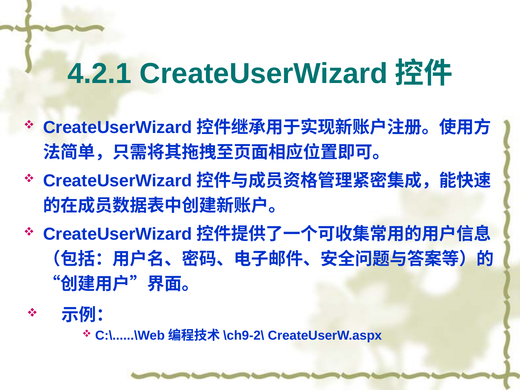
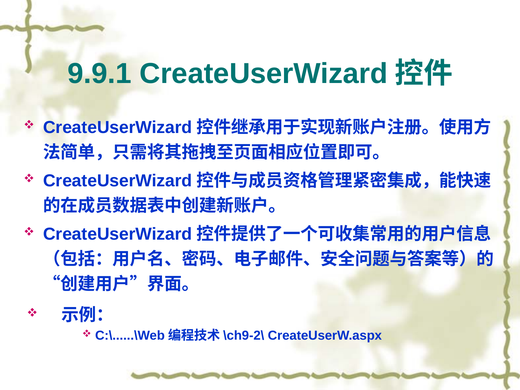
4.2.1: 4.2.1 -> 9.9.1
